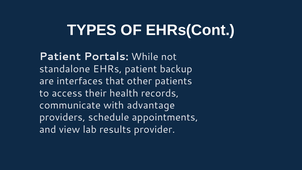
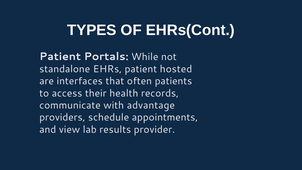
backup: backup -> hosted
other: other -> often
